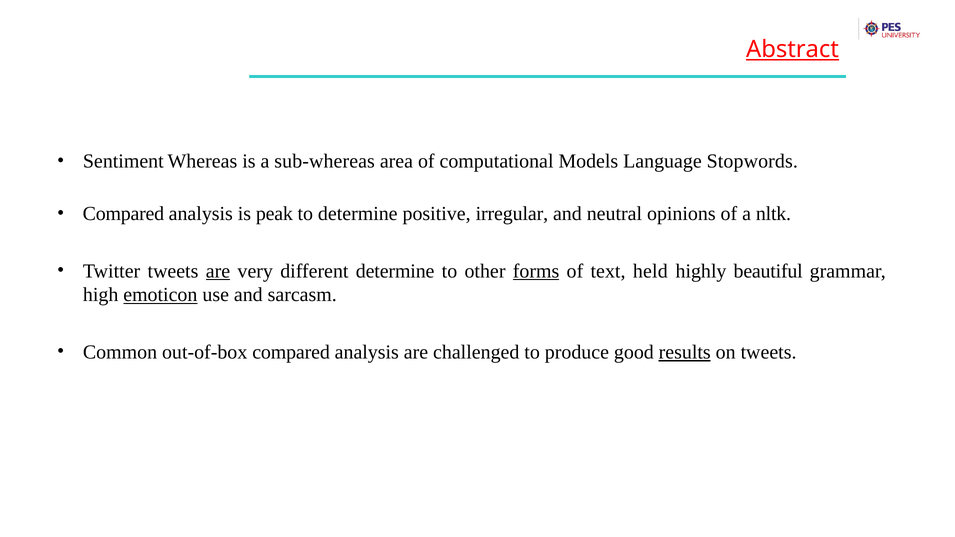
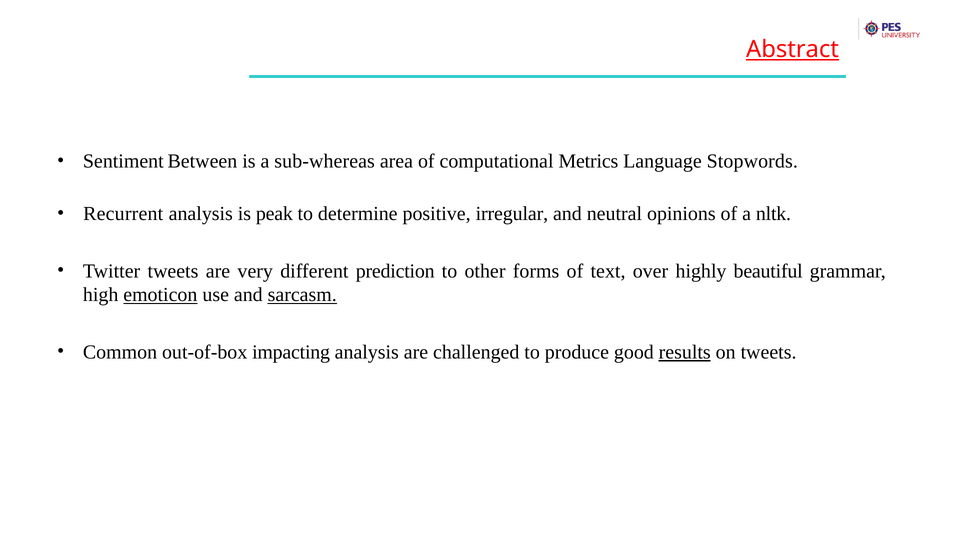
Whereas: Whereas -> Between
Models: Models -> Metrics
Compared at (123, 214): Compared -> Recurrent
are at (218, 271) underline: present -> none
different determine: determine -> prediction
forms underline: present -> none
held: held -> over
sarcasm underline: none -> present
out-of-box compared: compared -> impacting
